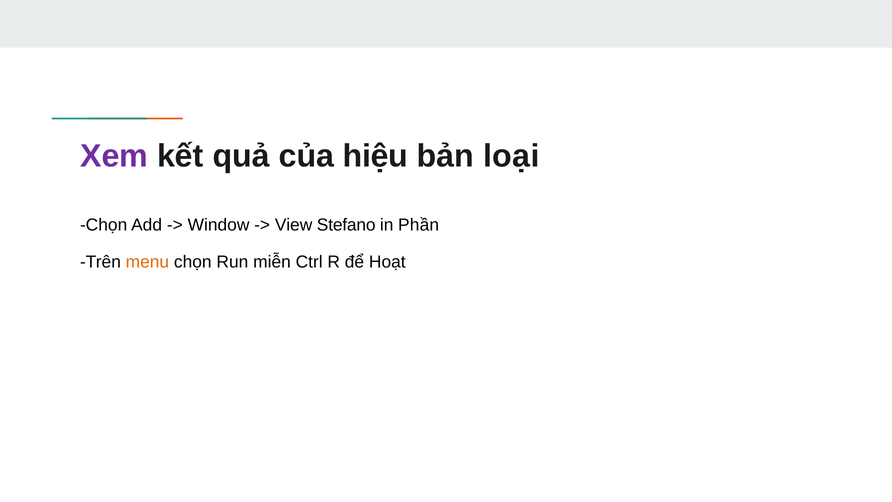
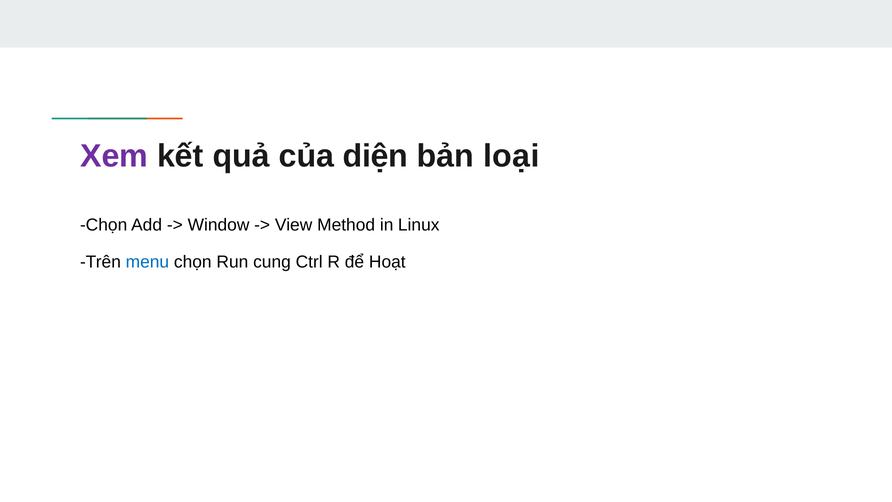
hiệu: hiệu -> diện
Stefano: Stefano -> Method
Phần: Phần -> Linux
menu colour: orange -> blue
miễn: miễn -> cung
